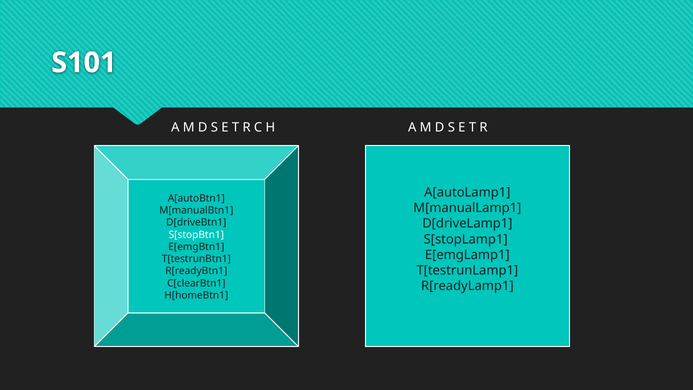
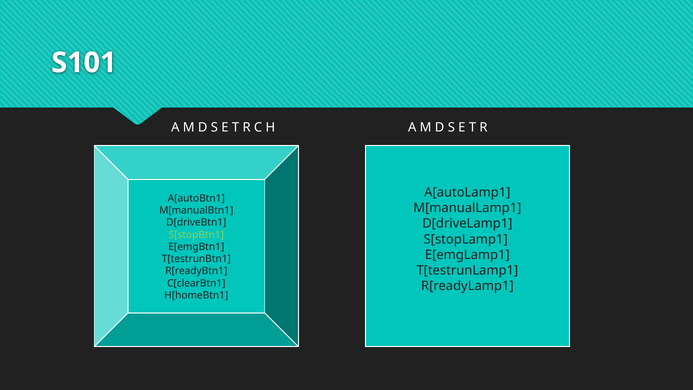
S[stopBtn1 colour: white -> light green
